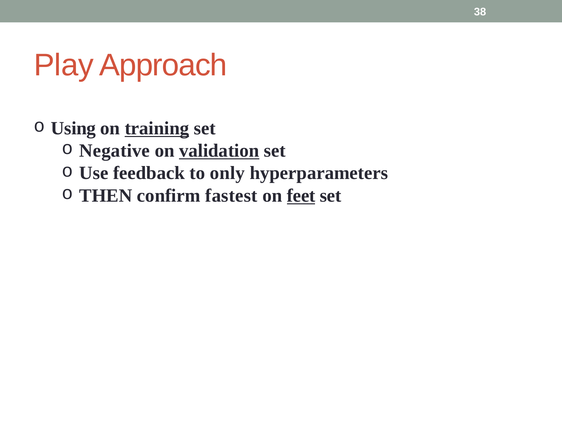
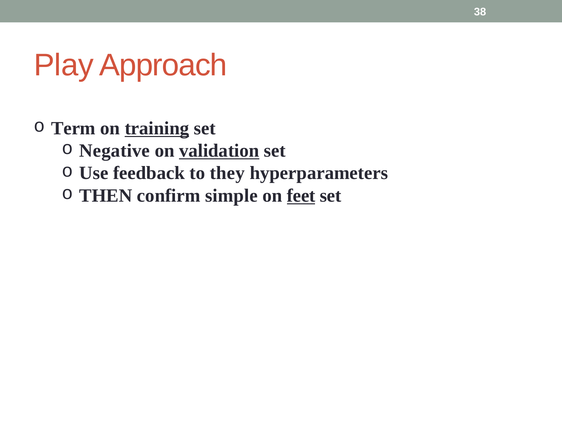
Using: Using -> Term
only: only -> they
fastest: fastest -> simple
